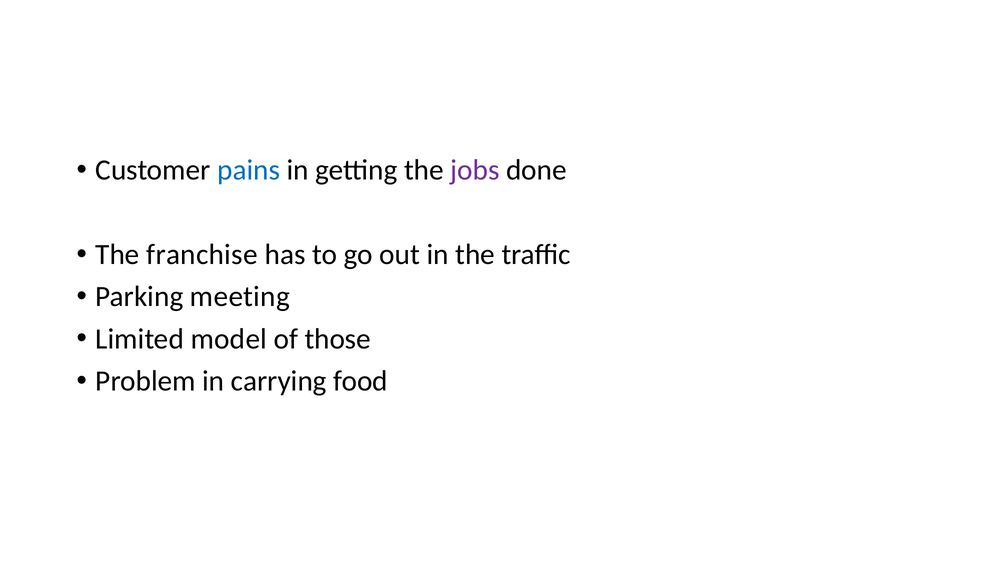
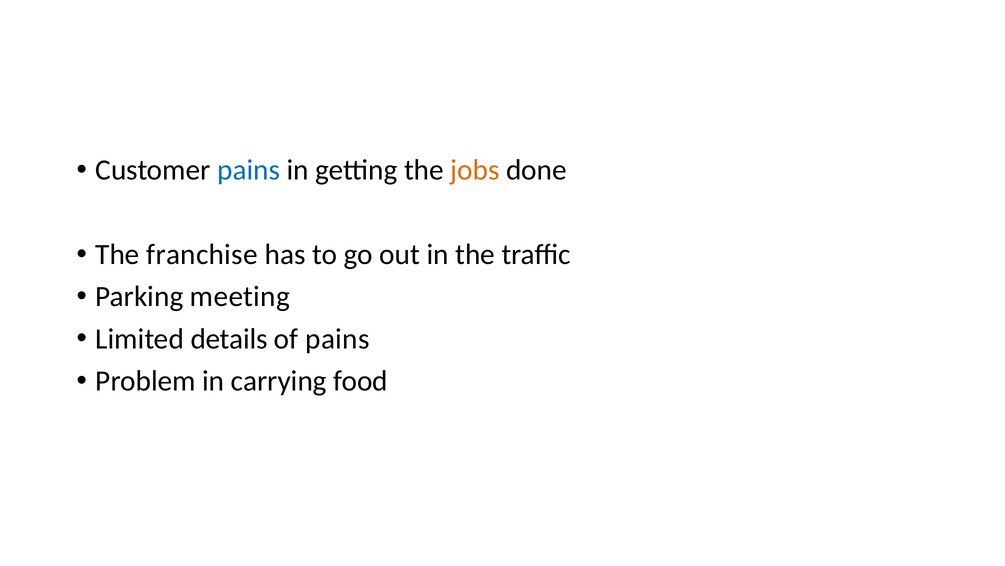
jobs colour: purple -> orange
model: model -> details
of those: those -> pains
